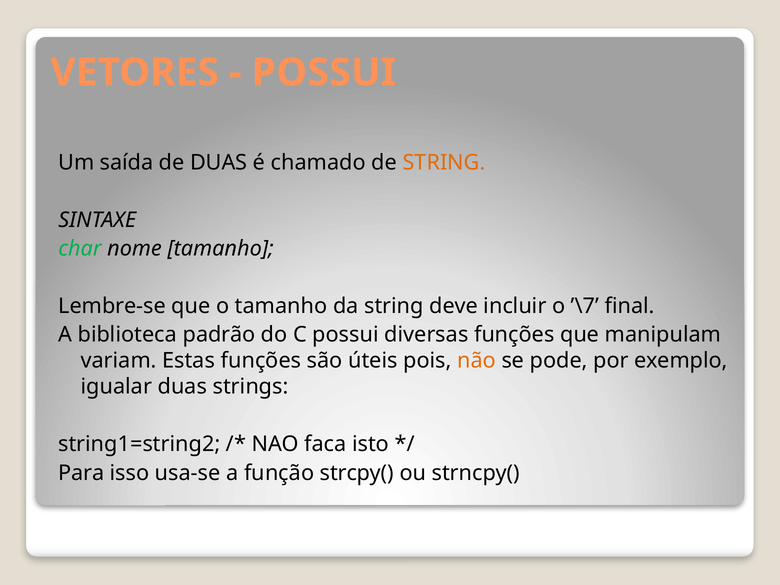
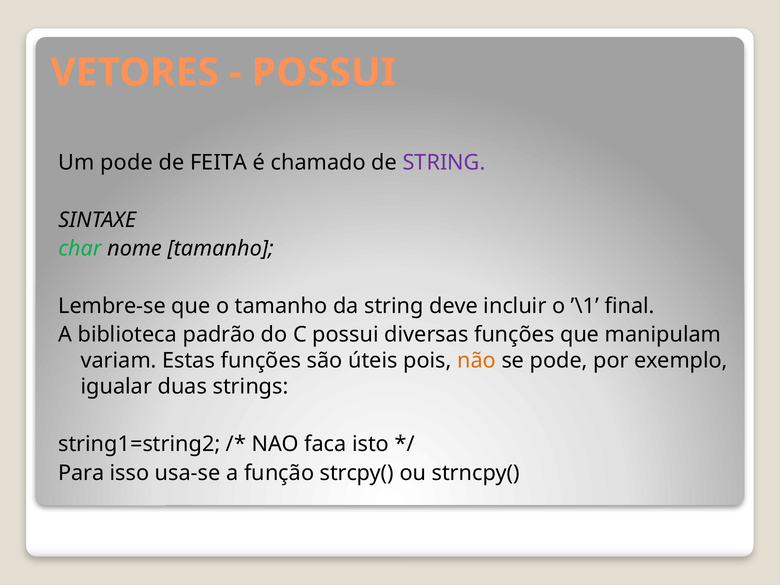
Um saída: saída -> pode
de DUAS: DUAS -> FEITA
STRING at (444, 162) colour: orange -> purple
’\7: ’\7 -> ’\1
